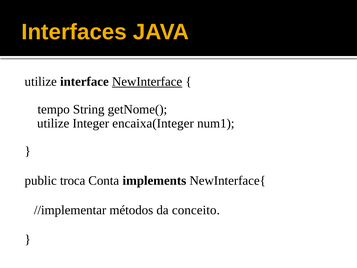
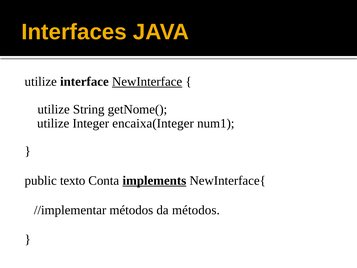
tempo at (54, 109): tempo -> utilize
troca: troca -> texto
implements underline: none -> present
da conceito: conceito -> métodos
